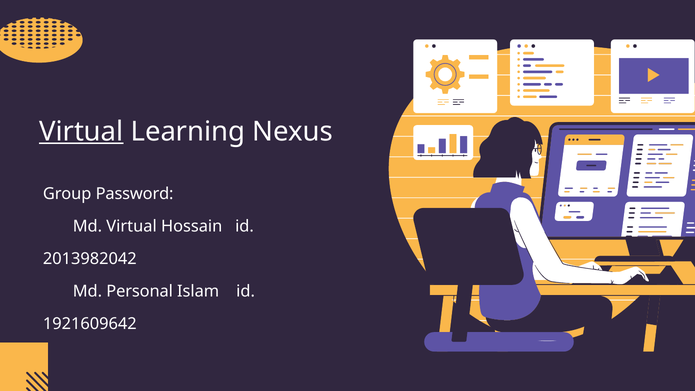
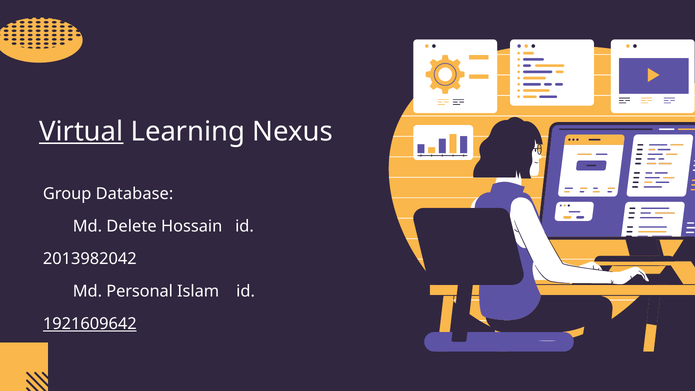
Password: Password -> Database
Md Virtual: Virtual -> Delete
1921609642 underline: none -> present
